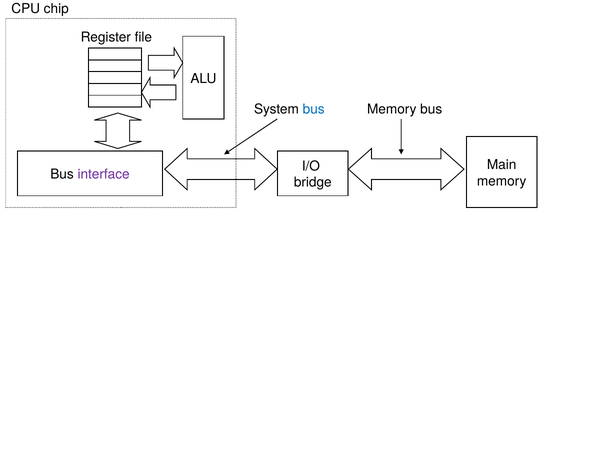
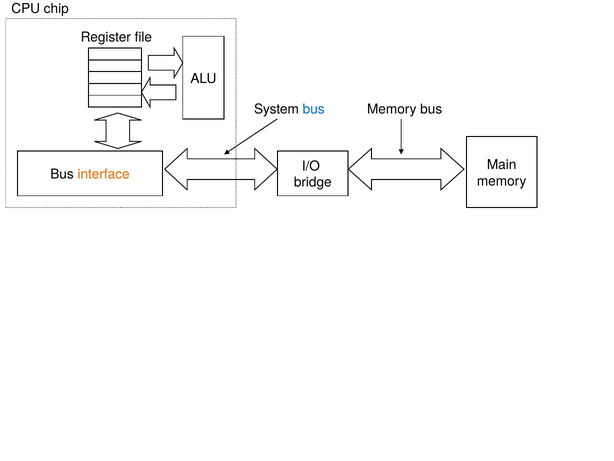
interface colour: purple -> orange
